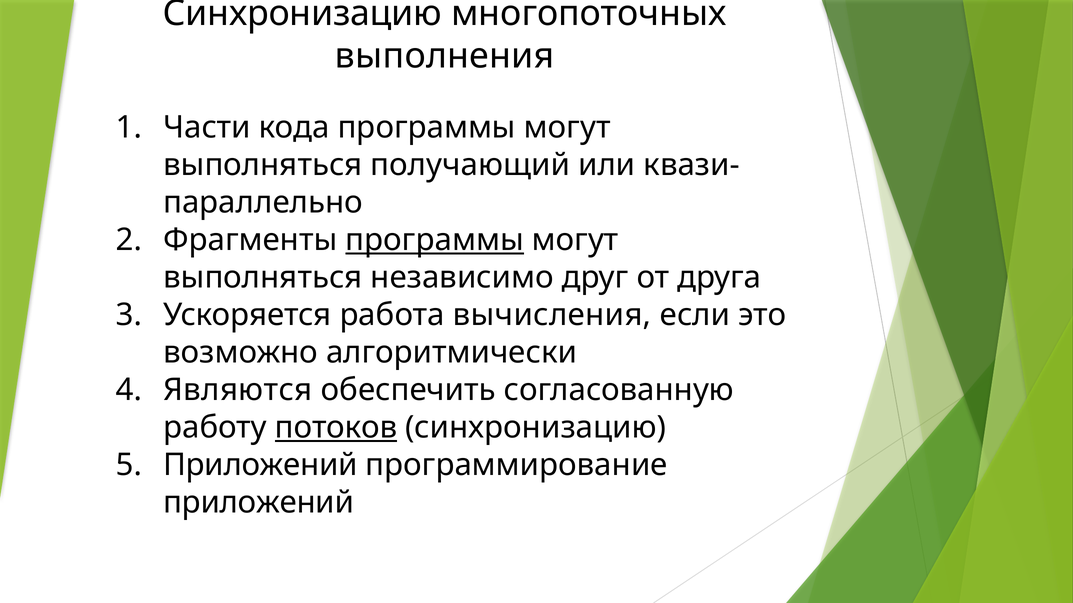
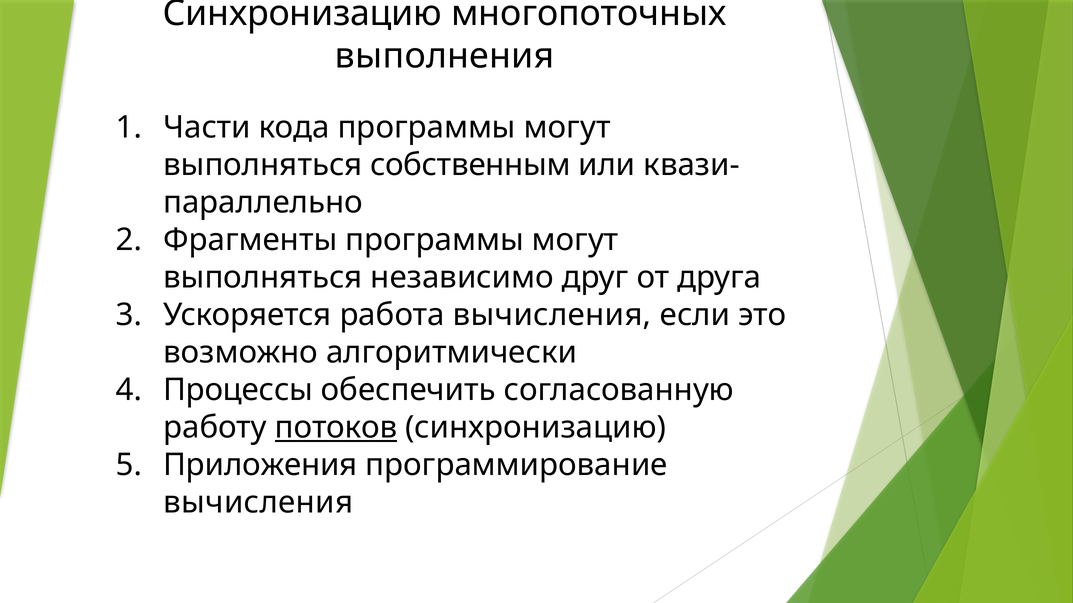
получающий: получающий -> собственным
программы at (435, 240) underline: present -> none
Являются: Являются -> Процессы
Приложений at (260, 466): Приложений -> Приложения
приложений at (259, 503): приложений -> вычисления
